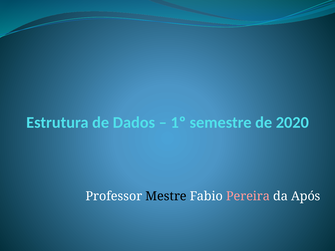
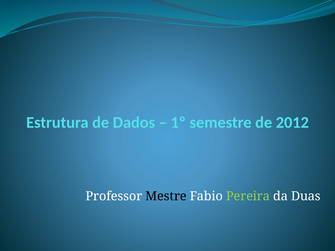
2020: 2020 -> 2012
Pereira colour: pink -> light green
Após: Após -> Duas
